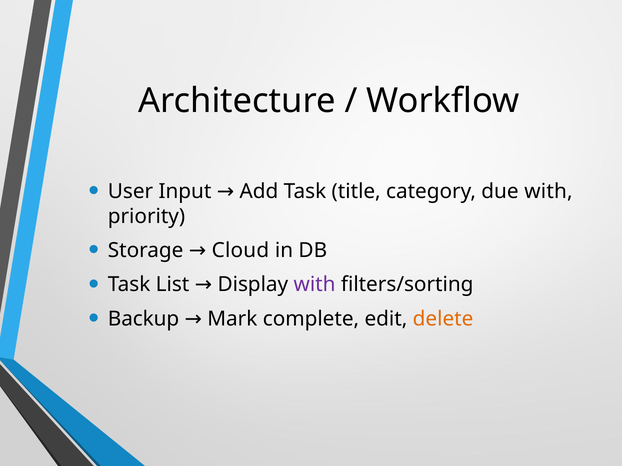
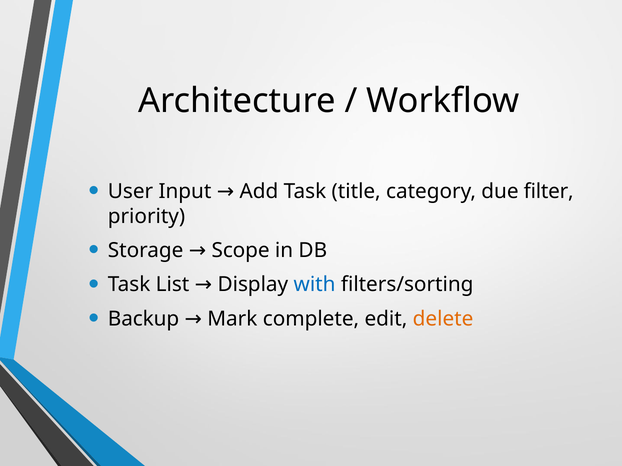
due with: with -> filter
Cloud: Cloud -> Scope
with at (315, 285) colour: purple -> blue
